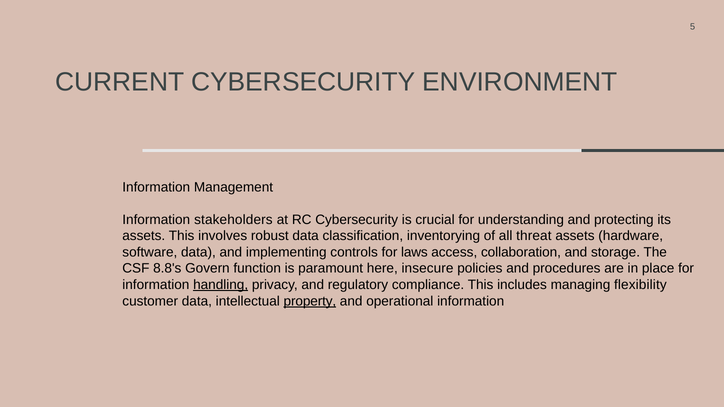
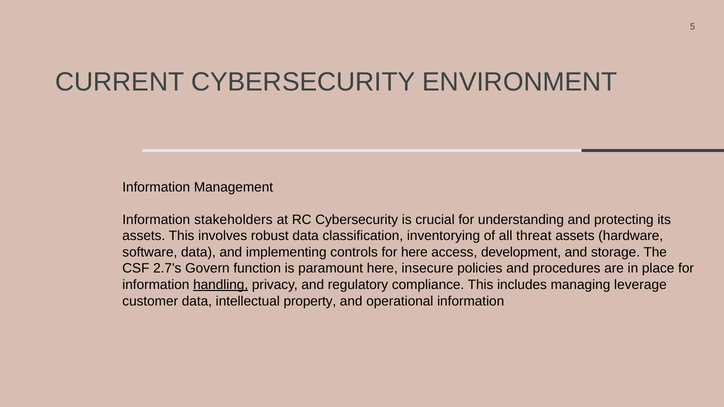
for laws: laws -> here
collaboration: collaboration -> development
8.8's: 8.8's -> 2.7's
flexibility: flexibility -> leverage
property underline: present -> none
